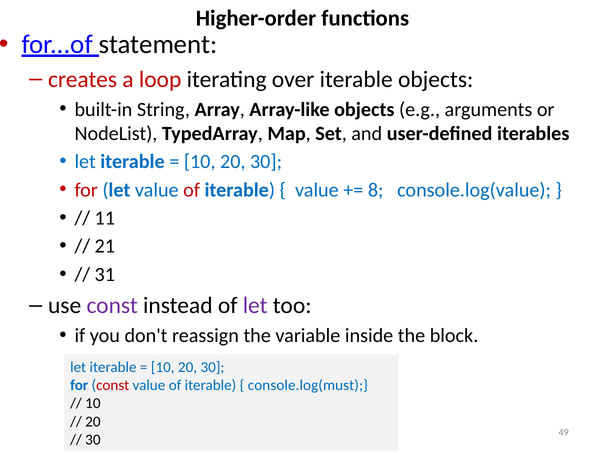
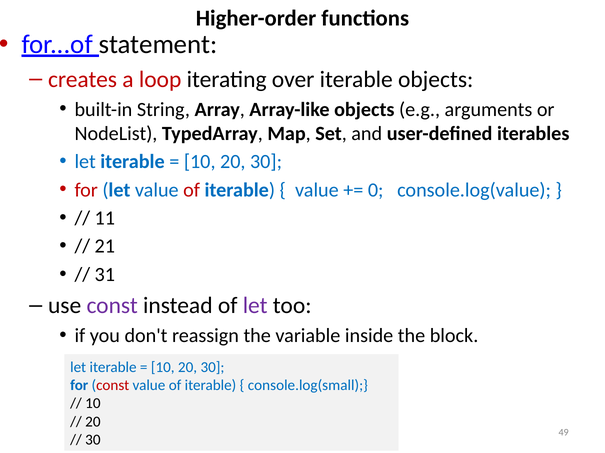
8: 8 -> 0
console.log(must: console.log(must -> console.log(small
